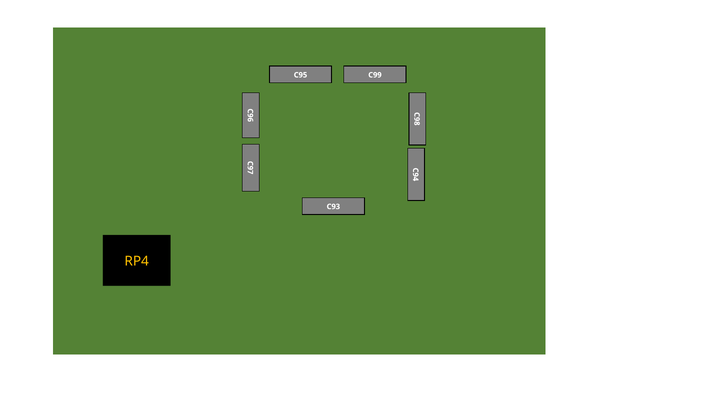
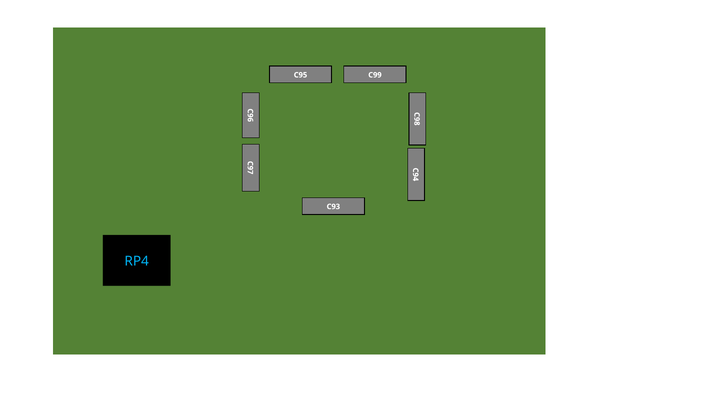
RP4 colour: yellow -> light blue
